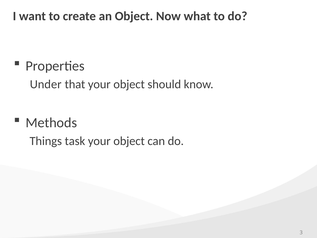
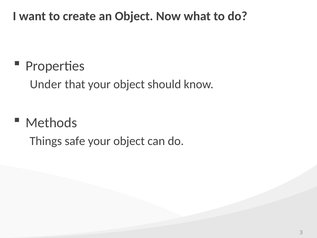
task: task -> safe
